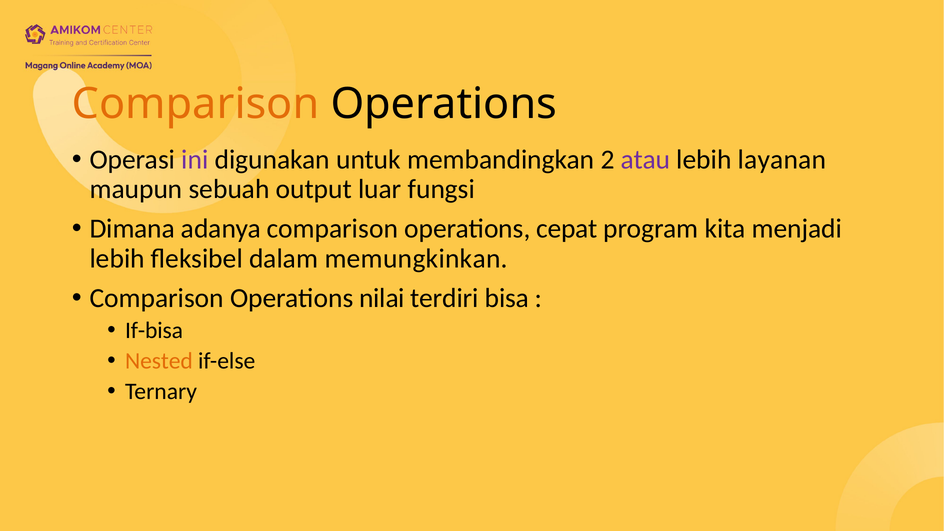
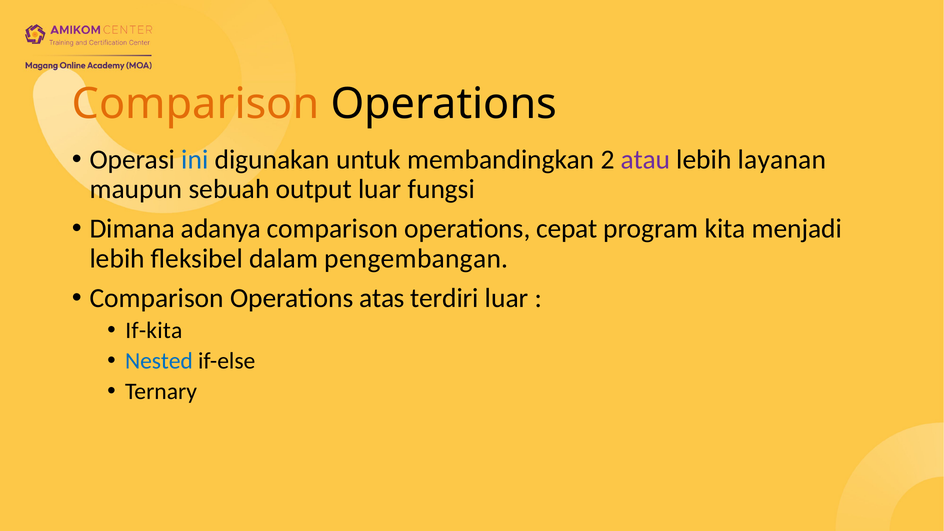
ini colour: purple -> blue
memungkinkan: memungkinkan -> pengembangan
nilai: nilai -> atas
terdiri bisa: bisa -> luar
If-bisa: If-bisa -> If-kita
Nested colour: orange -> blue
